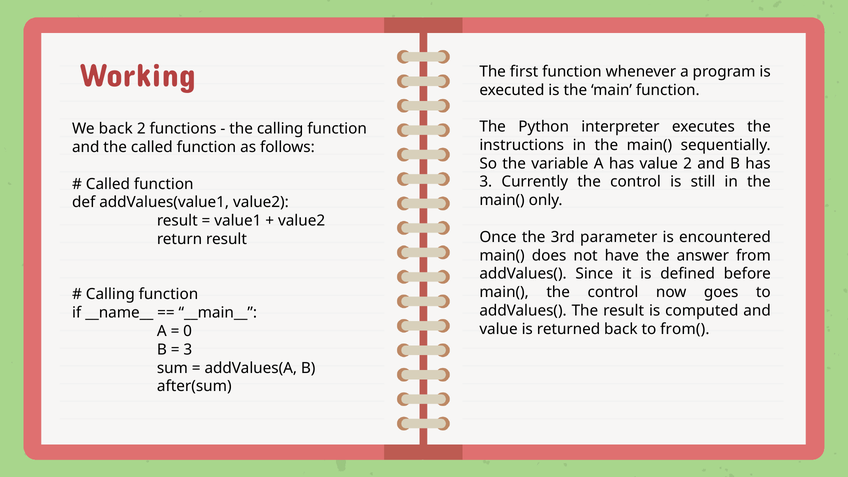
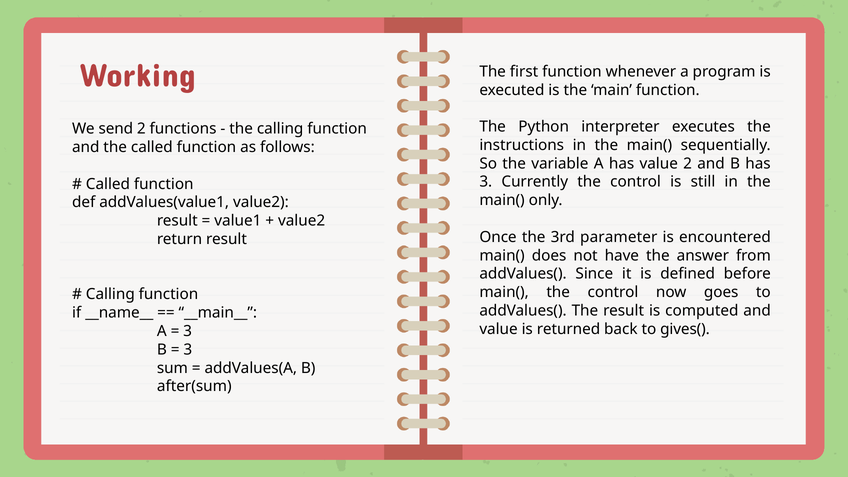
We back: back -> send
from(: from( -> gives(
0 at (188, 331): 0 -> 3
